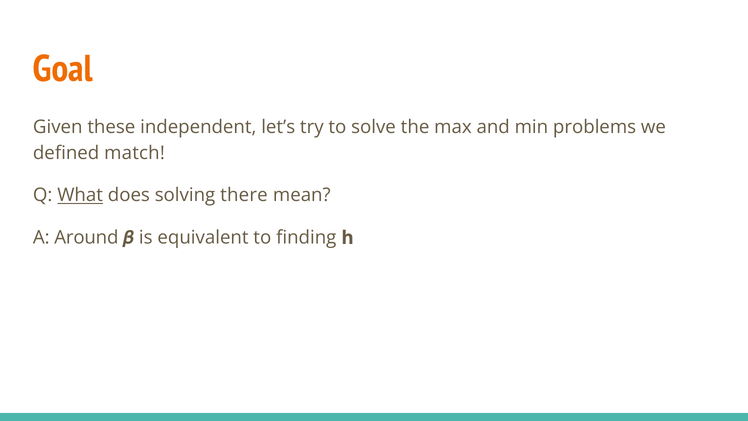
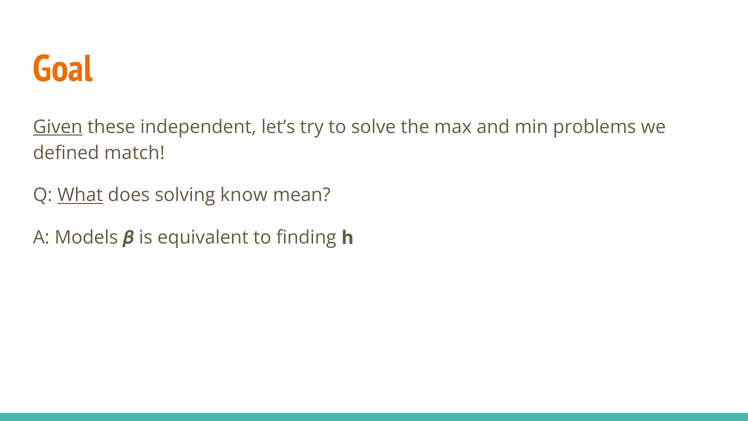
Given underline: none -> present
there: there -> know
Around: Around -> Models
